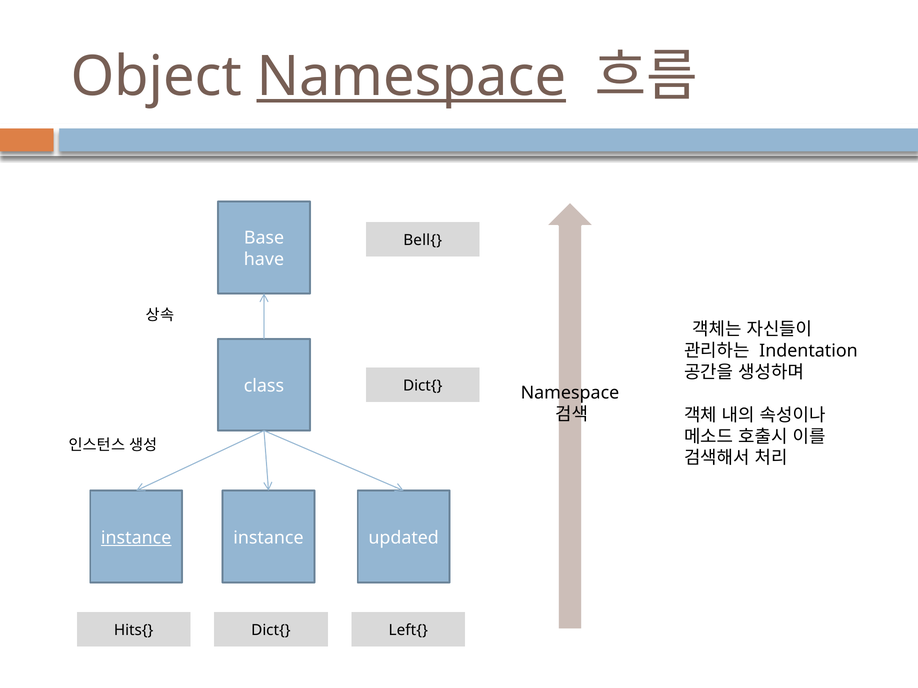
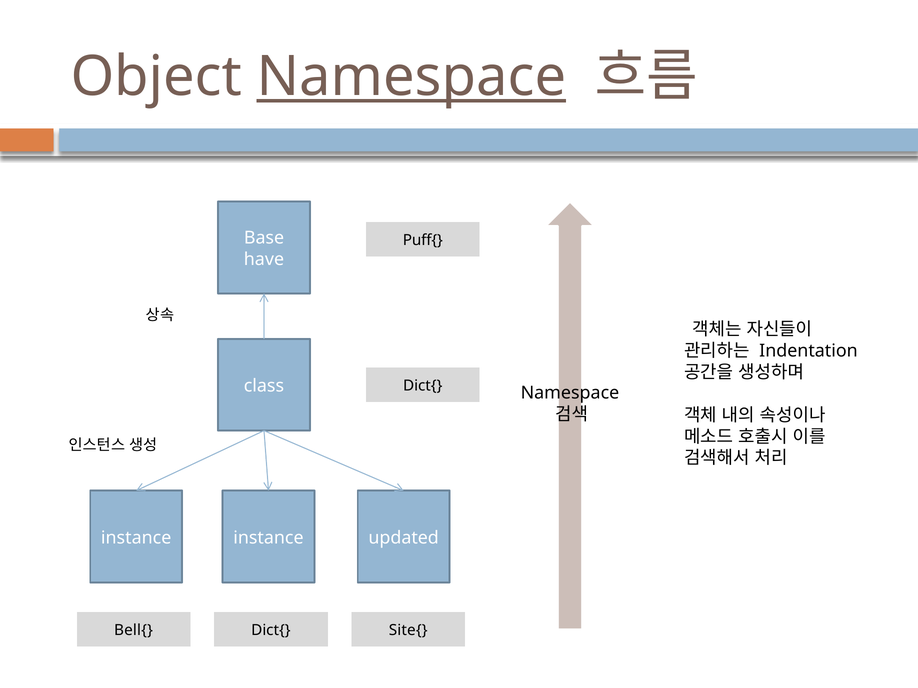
Bell{: Bell{ -> Puff{
instance at (136, 538) underline: present -> none
Hits{: Hits{ -> Bell{
Left{: Left{ -> Site{
